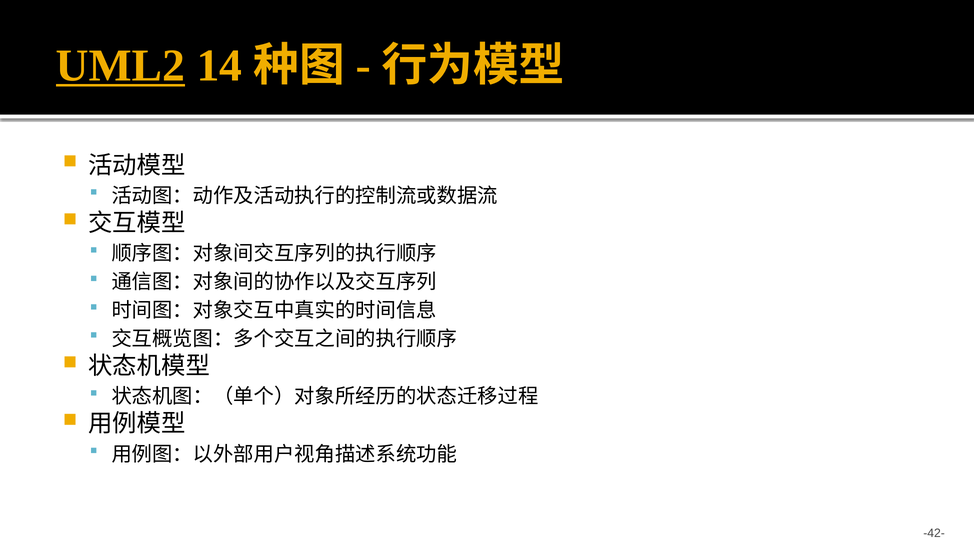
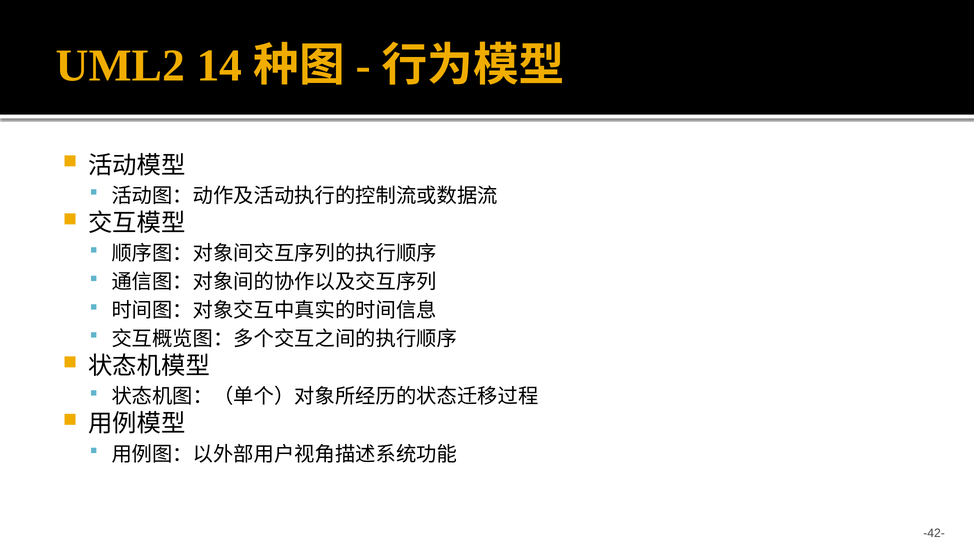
UML2 underline: present -> none
